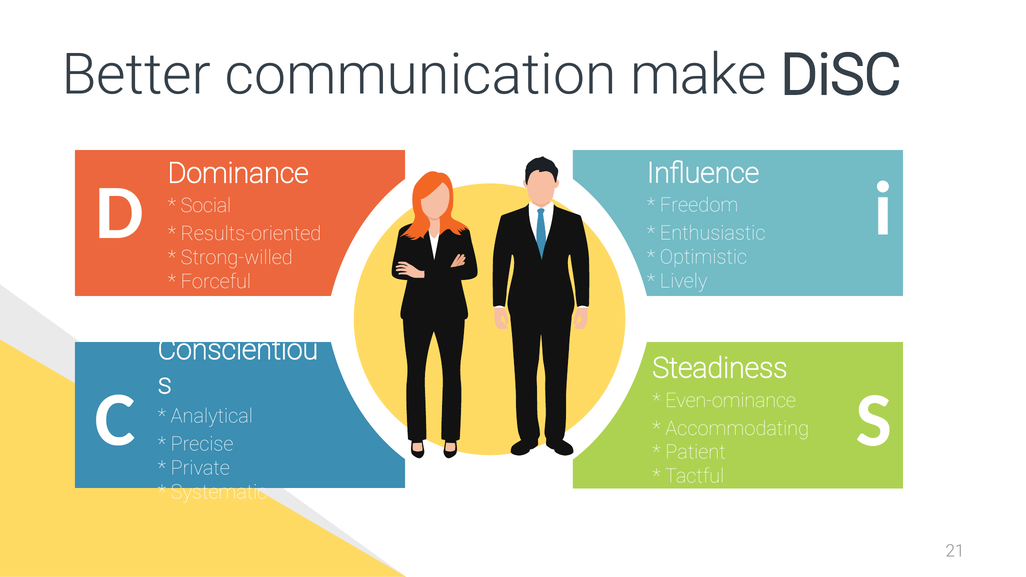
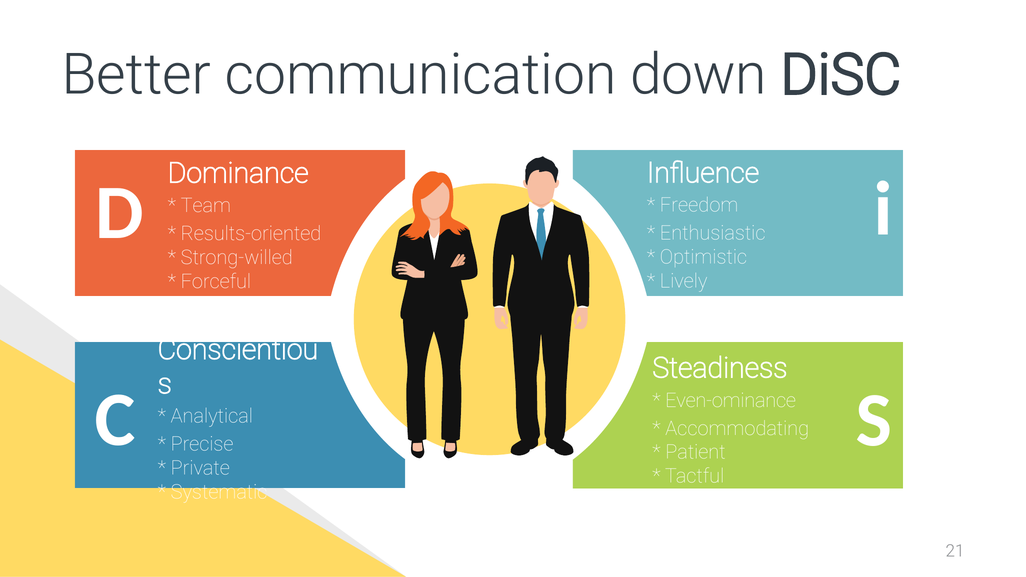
make: make -> down
Social: Social -> Team
